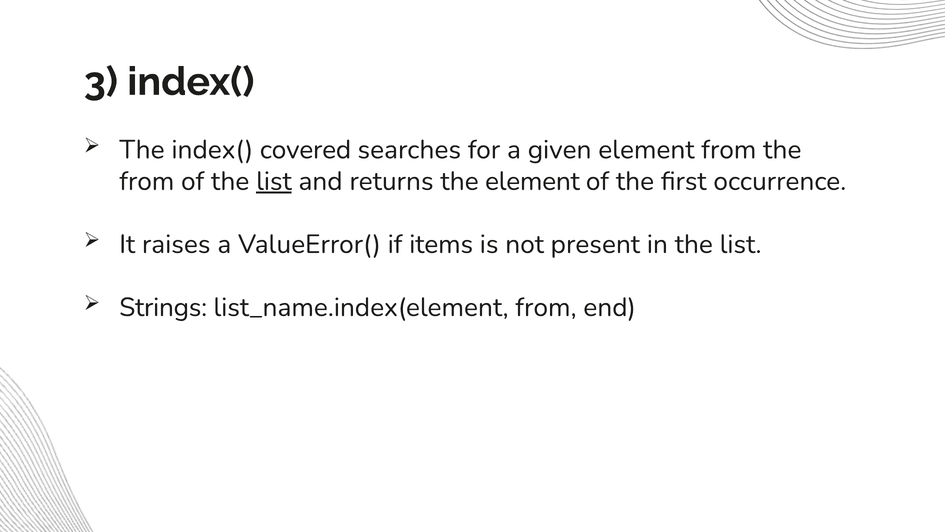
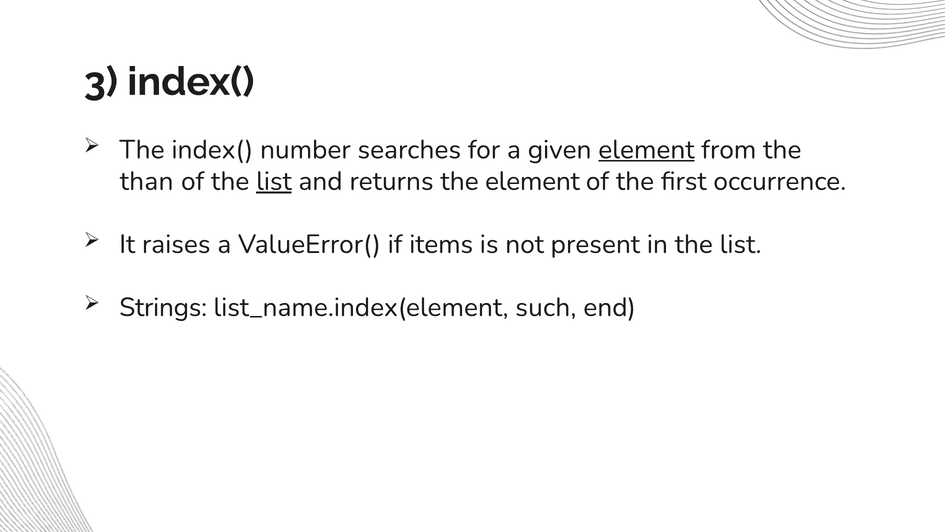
covered: covered -> number
element at (646, 150) underline: none -> present
from at (147, 181): from -> than
list_name.index(element from: from -> such
